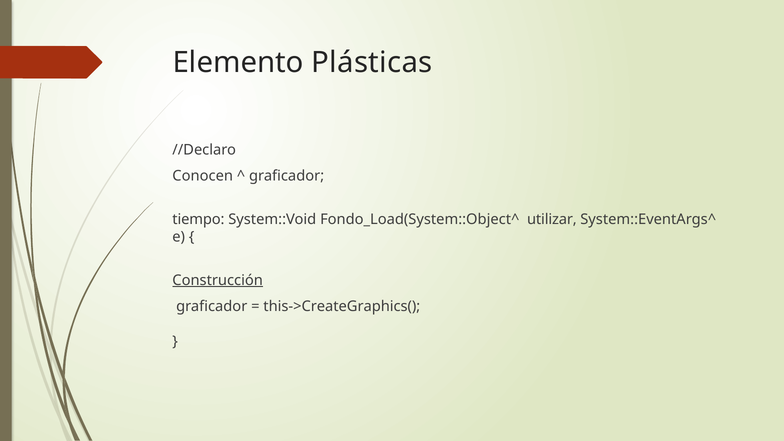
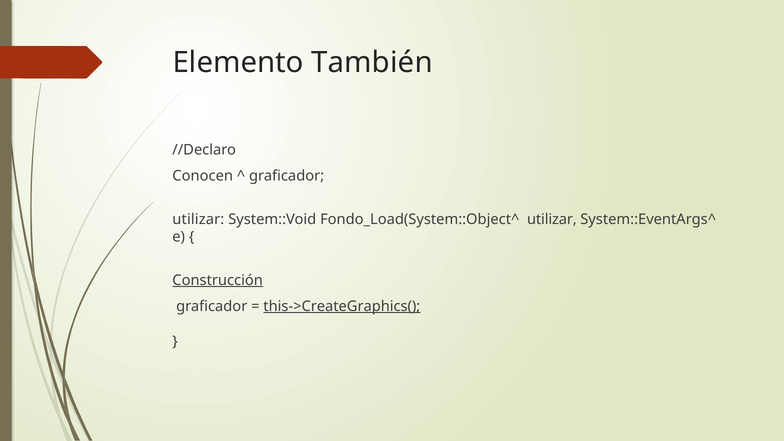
Plásticas: Plásticas -> También
tiempo at (198, 219): tiempo -> utilizar
this->CreateGraphics( underline: none -> present
